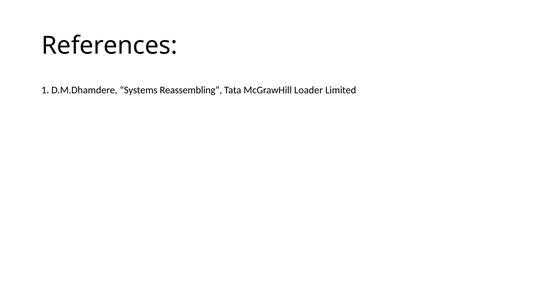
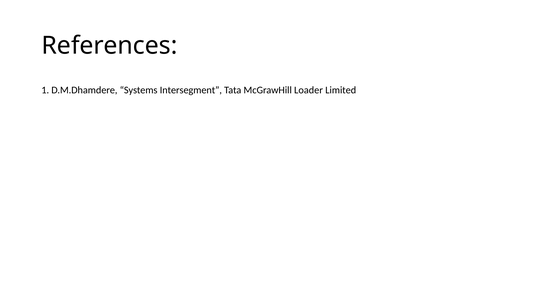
Reassembling: Reassembling -> Intersegment
